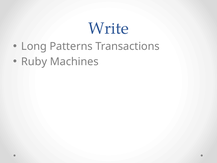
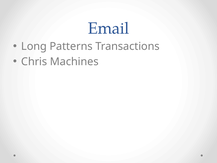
Write: Write -> Email
Ruby: Ruby -> Chris
